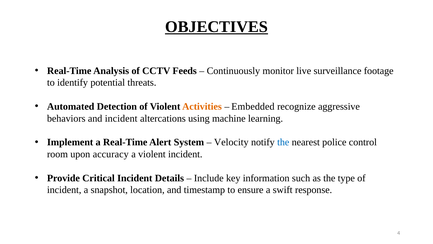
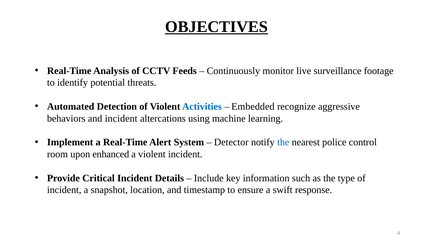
Activities colour: orange -> blue
Velocity: Velocity -> Detector
accuracy: accuracy -> enhanced
